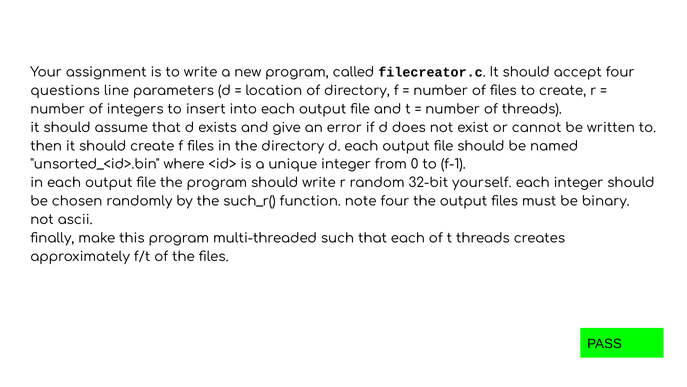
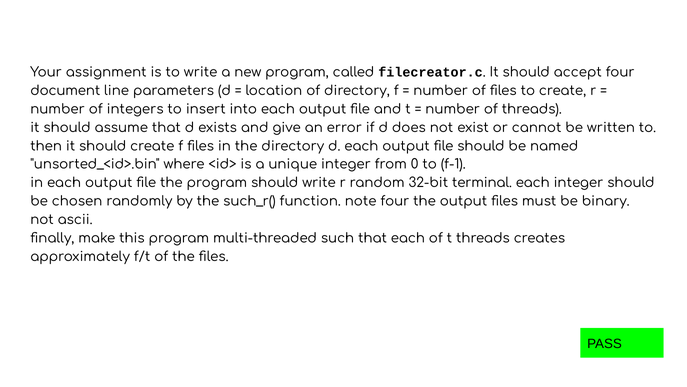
questions: questions -> document
yourself: yourself -> terminal
